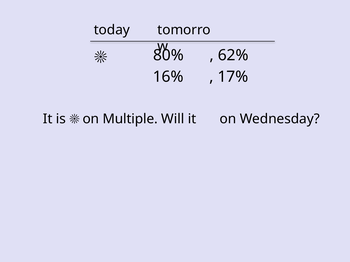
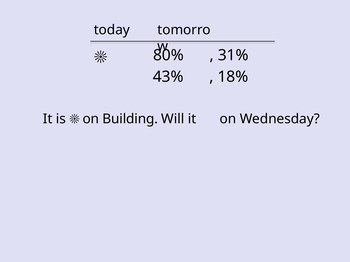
62%: 62% -> 31%
16%: 16% -> 43%
17%: 17% -> 18%
Multiple: Multiple -> Building
